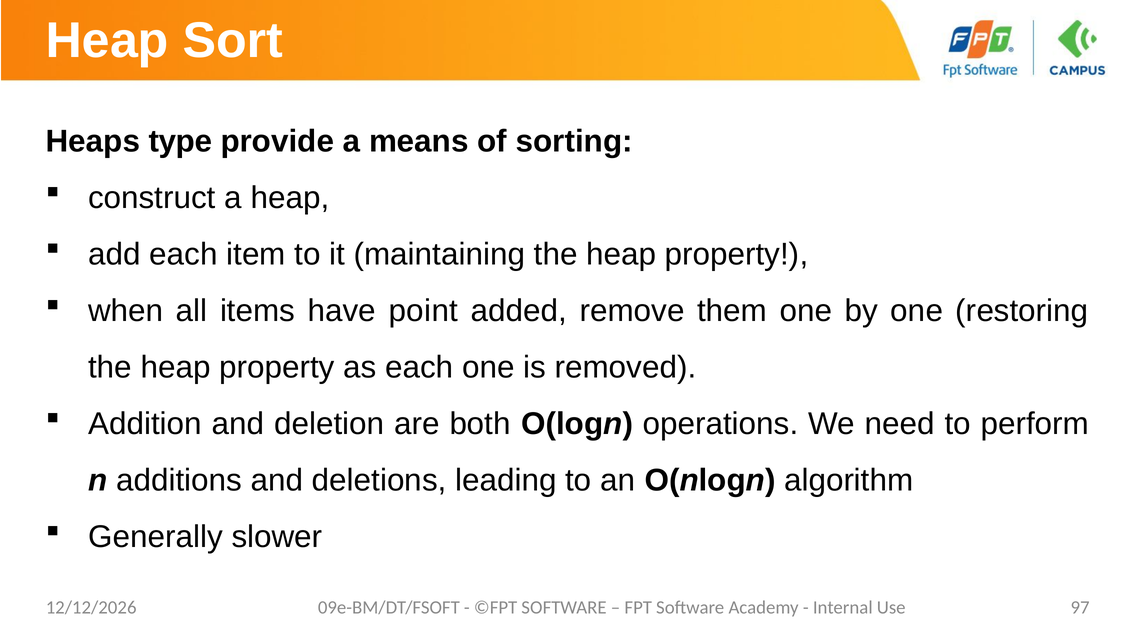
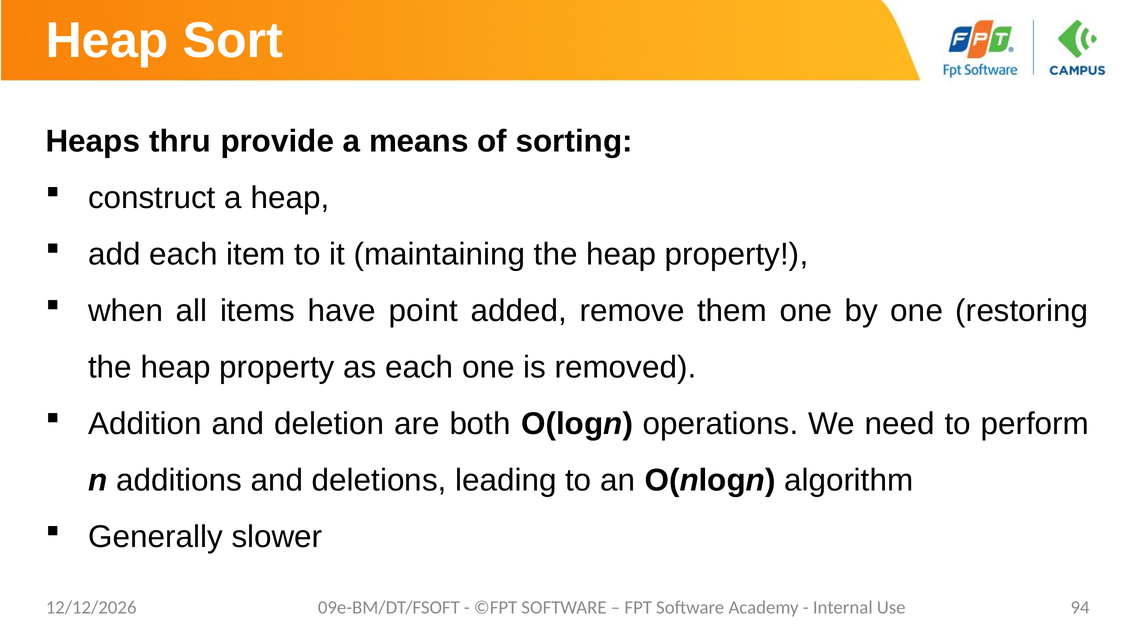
type: type -> thru
97: 97 -> 94
